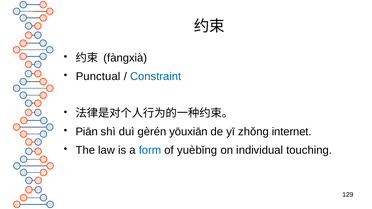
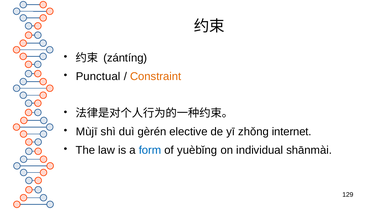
fàngxià: fàngxià -> zántíng
Constraint colour: blue -> orange
Piān: Piān -> Mùjī
yōuxiān: yōuxiān -> elective
touching: touching -> shānmài
